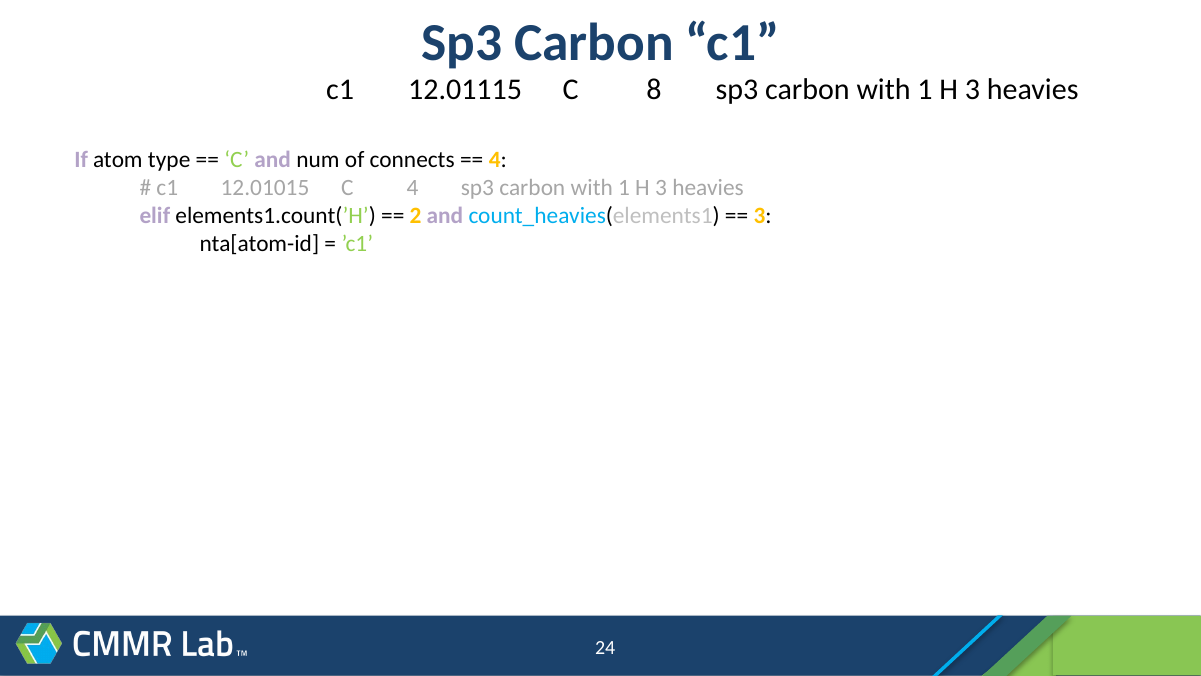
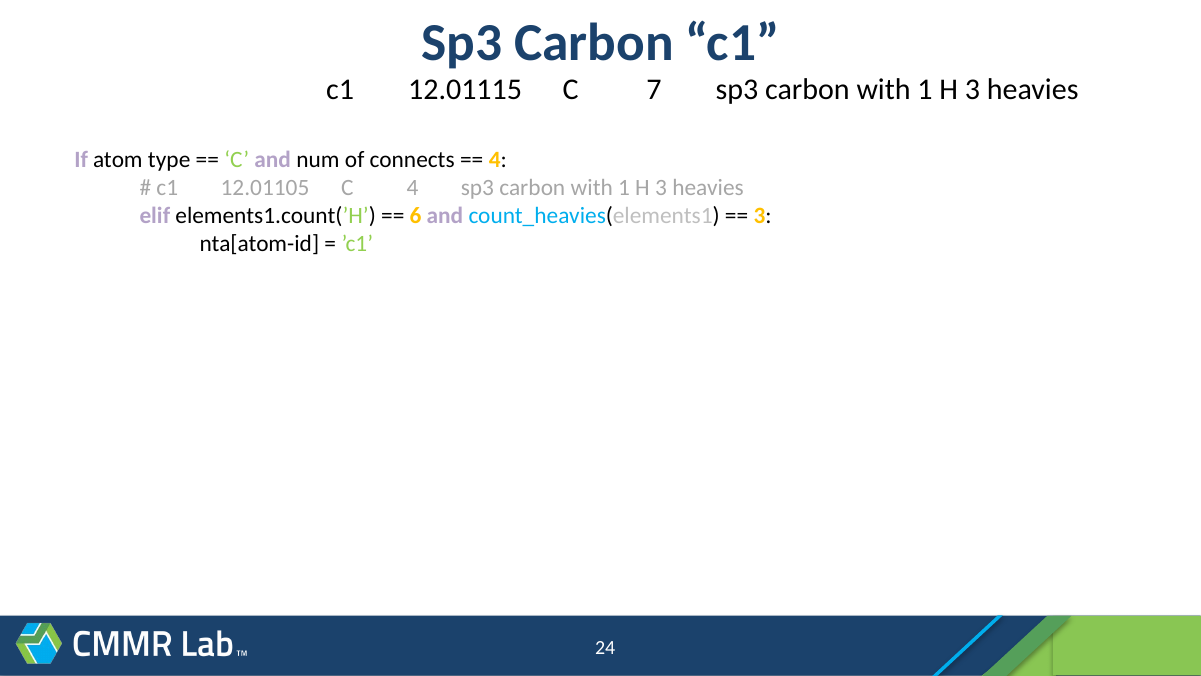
8: 8 -> 7
12.01015: 12.01015 -> 12.01105
2: 2 -> 6
